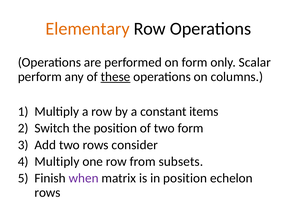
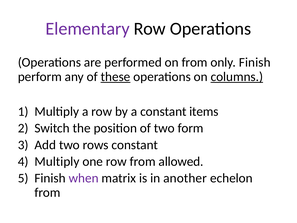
Elementary colour: orange -> purple
on form: form -> from
only Scalar: Scalar -> Finish
columns underline: none -> present
rows consider: consider -> constant
subsets: subsets -> allowed
in position: position -> another
rows at (47, 192): rows -> from
